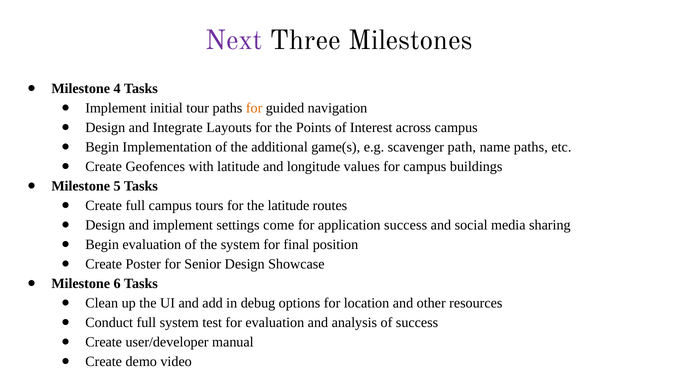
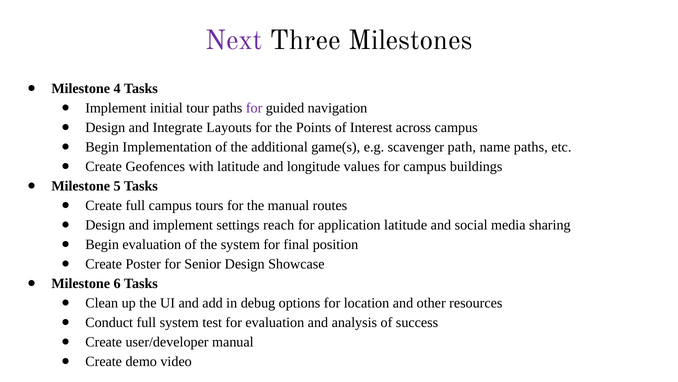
for at (254, 108) colour: orange -> purple
the latitude: latitude -> manual
come: come -> reach
application success: success -> latitude
